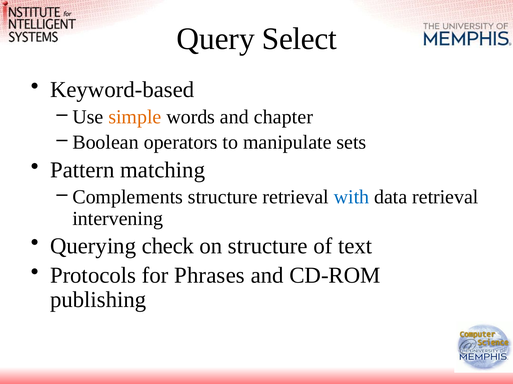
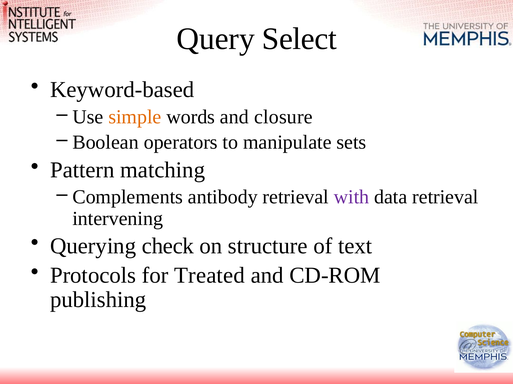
chapter: chapter -> closure
Complements structure: structure -> antibody
with colour: blue -> purple
Phrases: Phrases -> Treated
